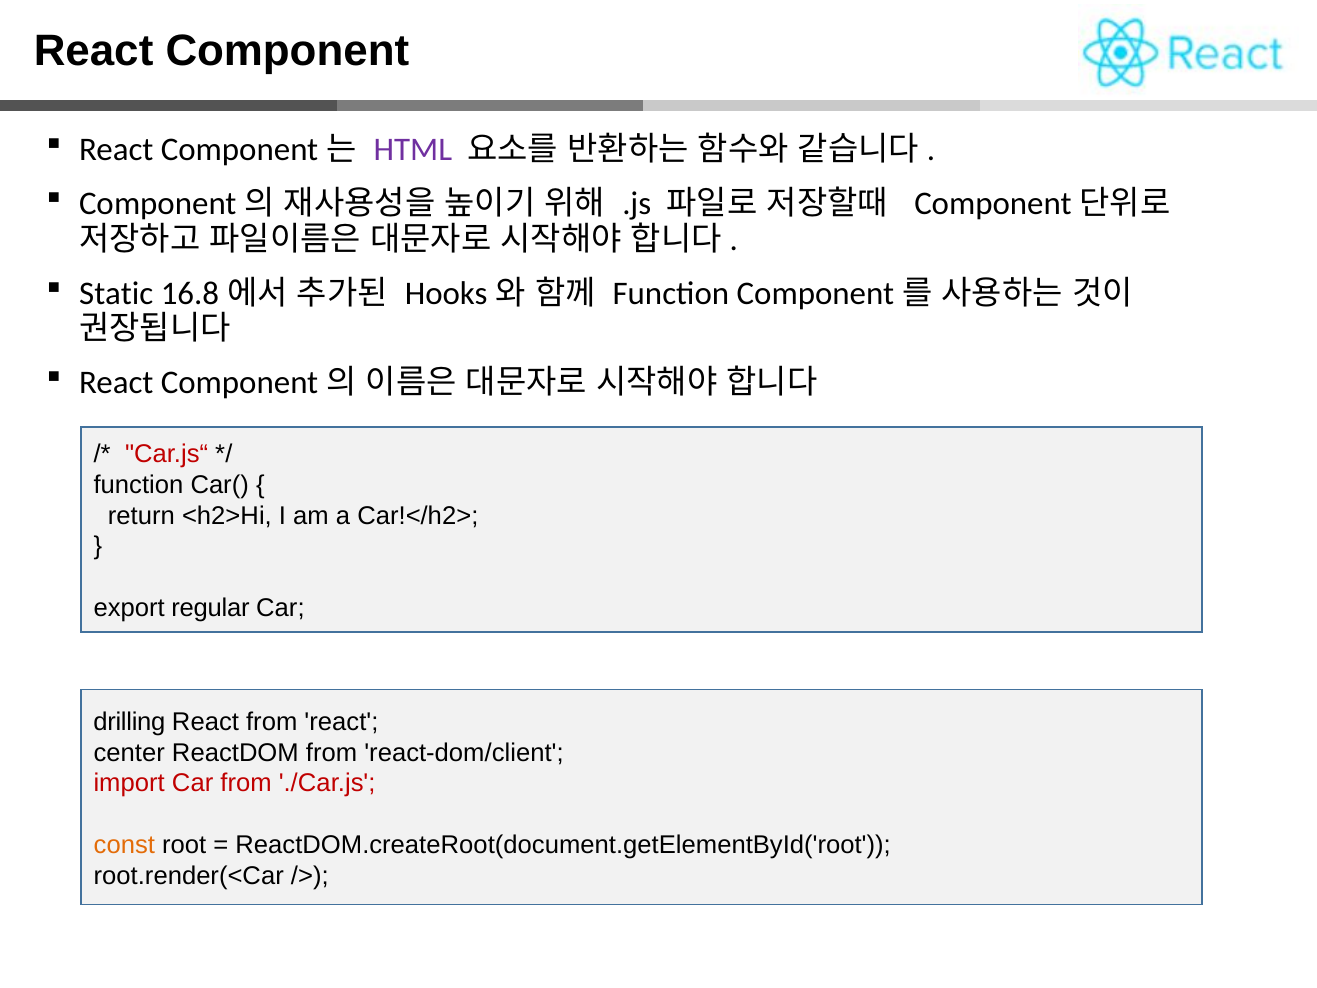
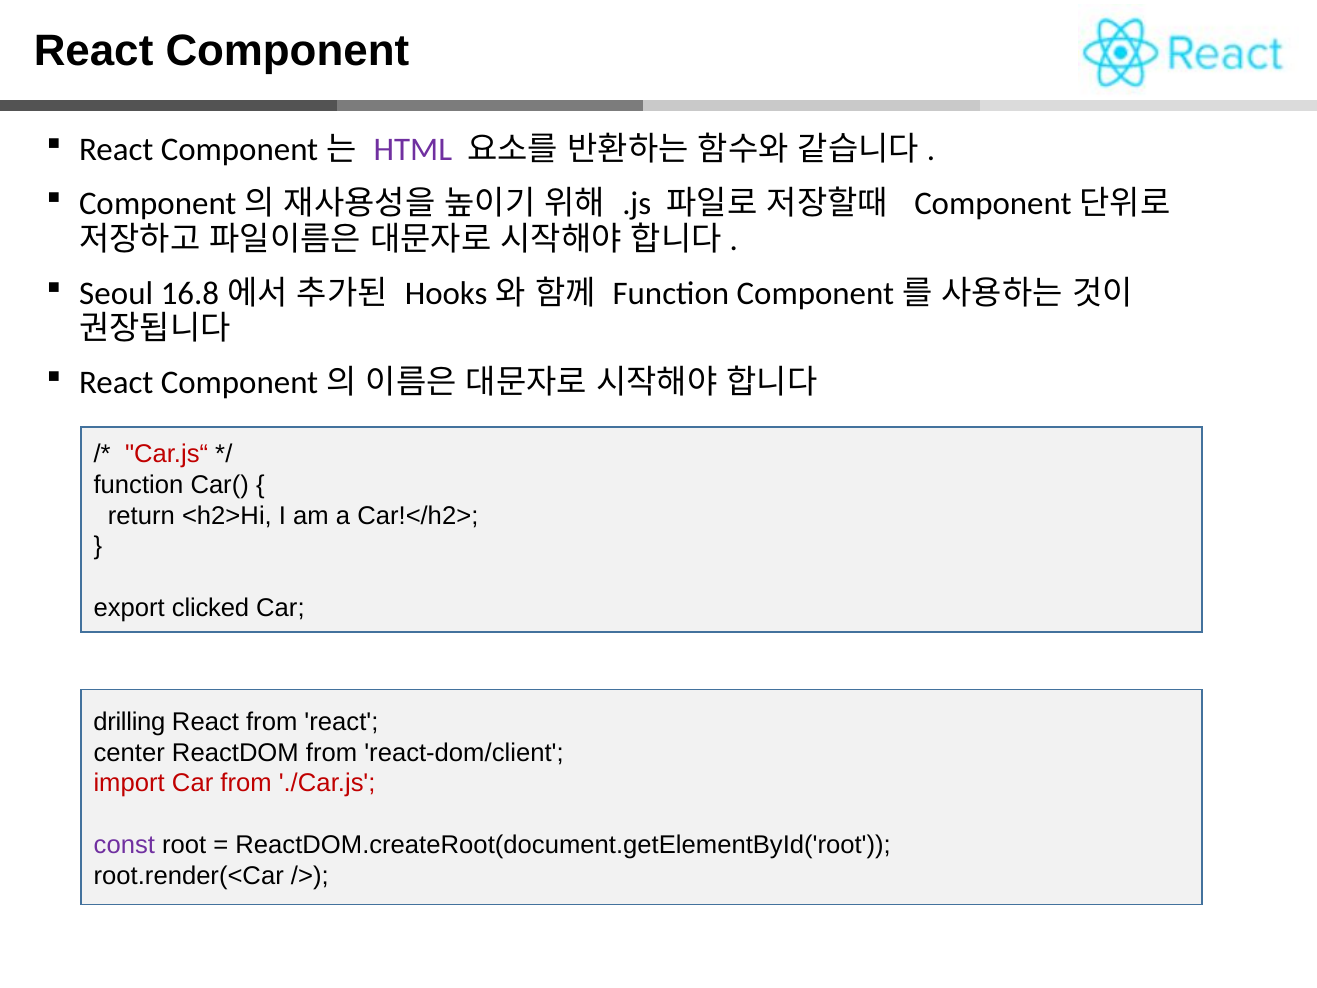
Static: Static -> Seoul
regular: regular -> clicked
const colour: orange -> purple
